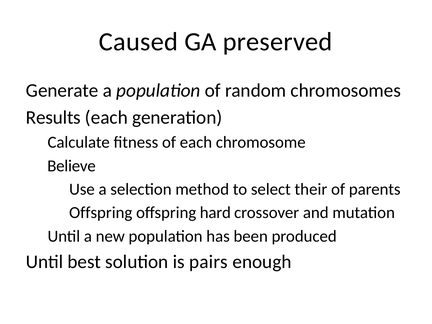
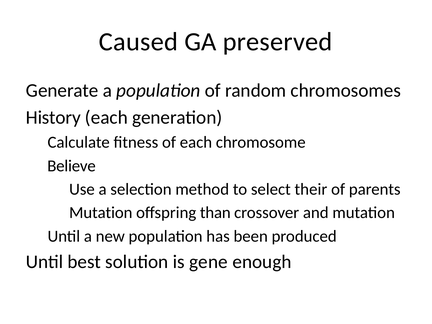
Results: Results -> History
Offspring at (101, 213): Offspring -> Mutation
hard: hard -> than
pairs: pairs -> gene
